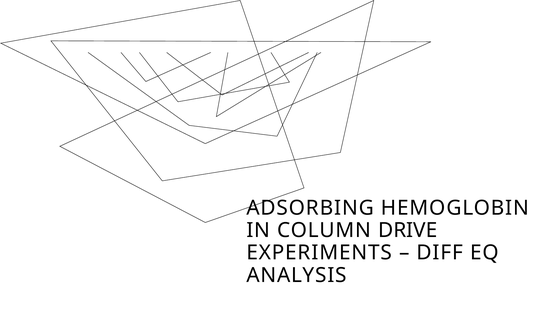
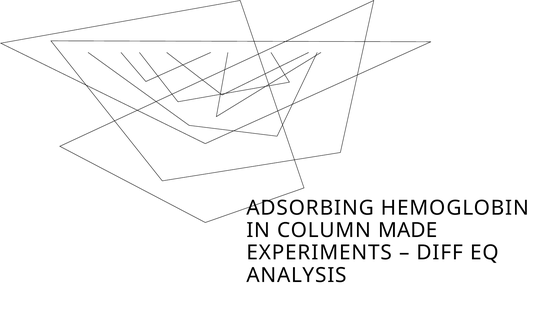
DRIVE: DRIVE -> MADE
